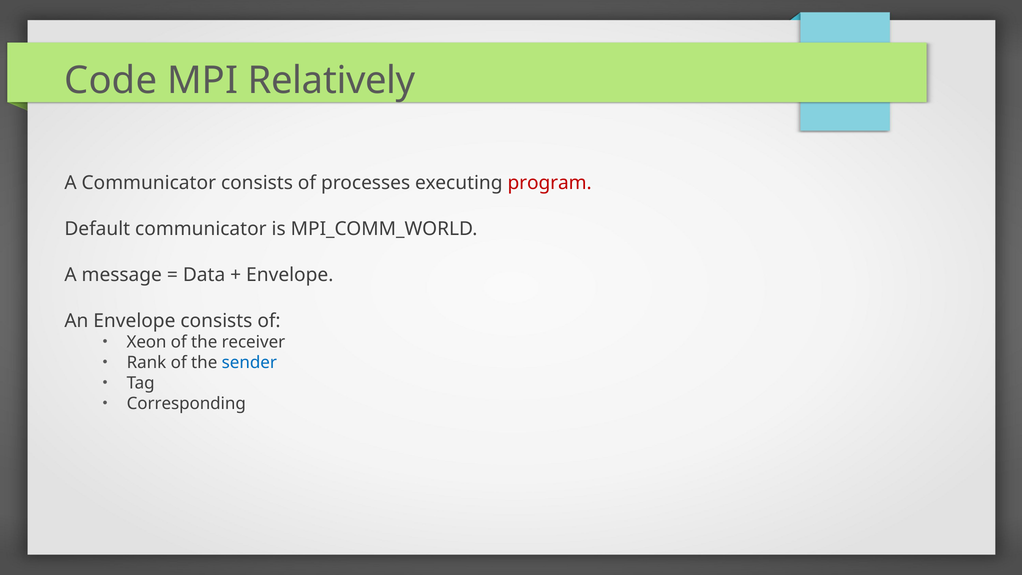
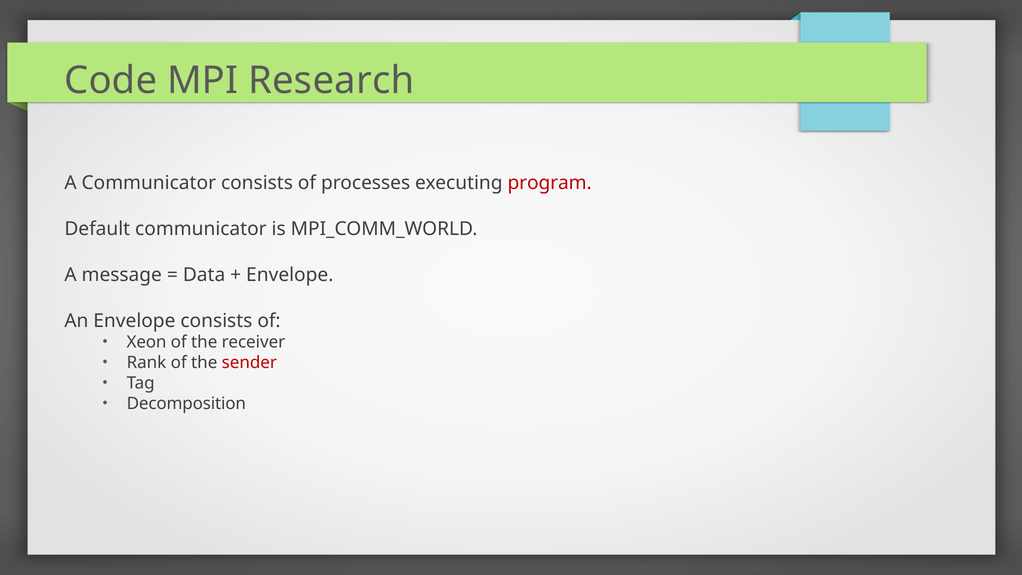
Relatively: Relatively -> Research
sender colour: blue -> red
Corresponding: Corresponding -> Decomposition
